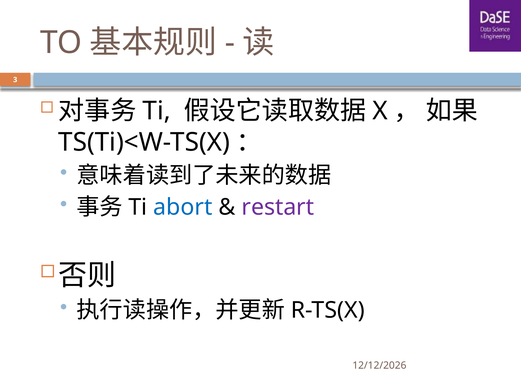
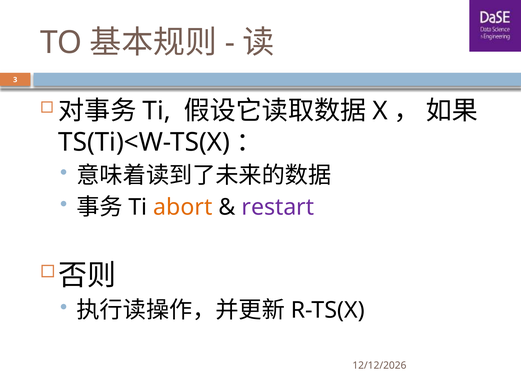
abort colour: blue -> orange
